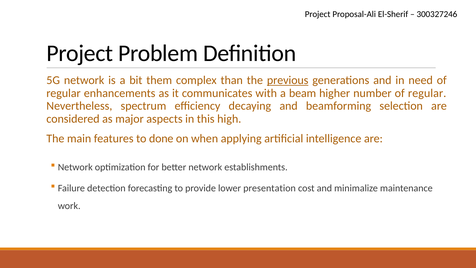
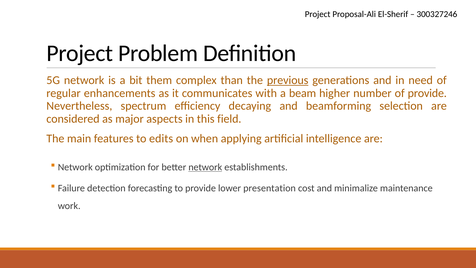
number of regular: regular -> provide
high: high -> field
done: done -> edits
network at (205, 167) underline: none -> present
